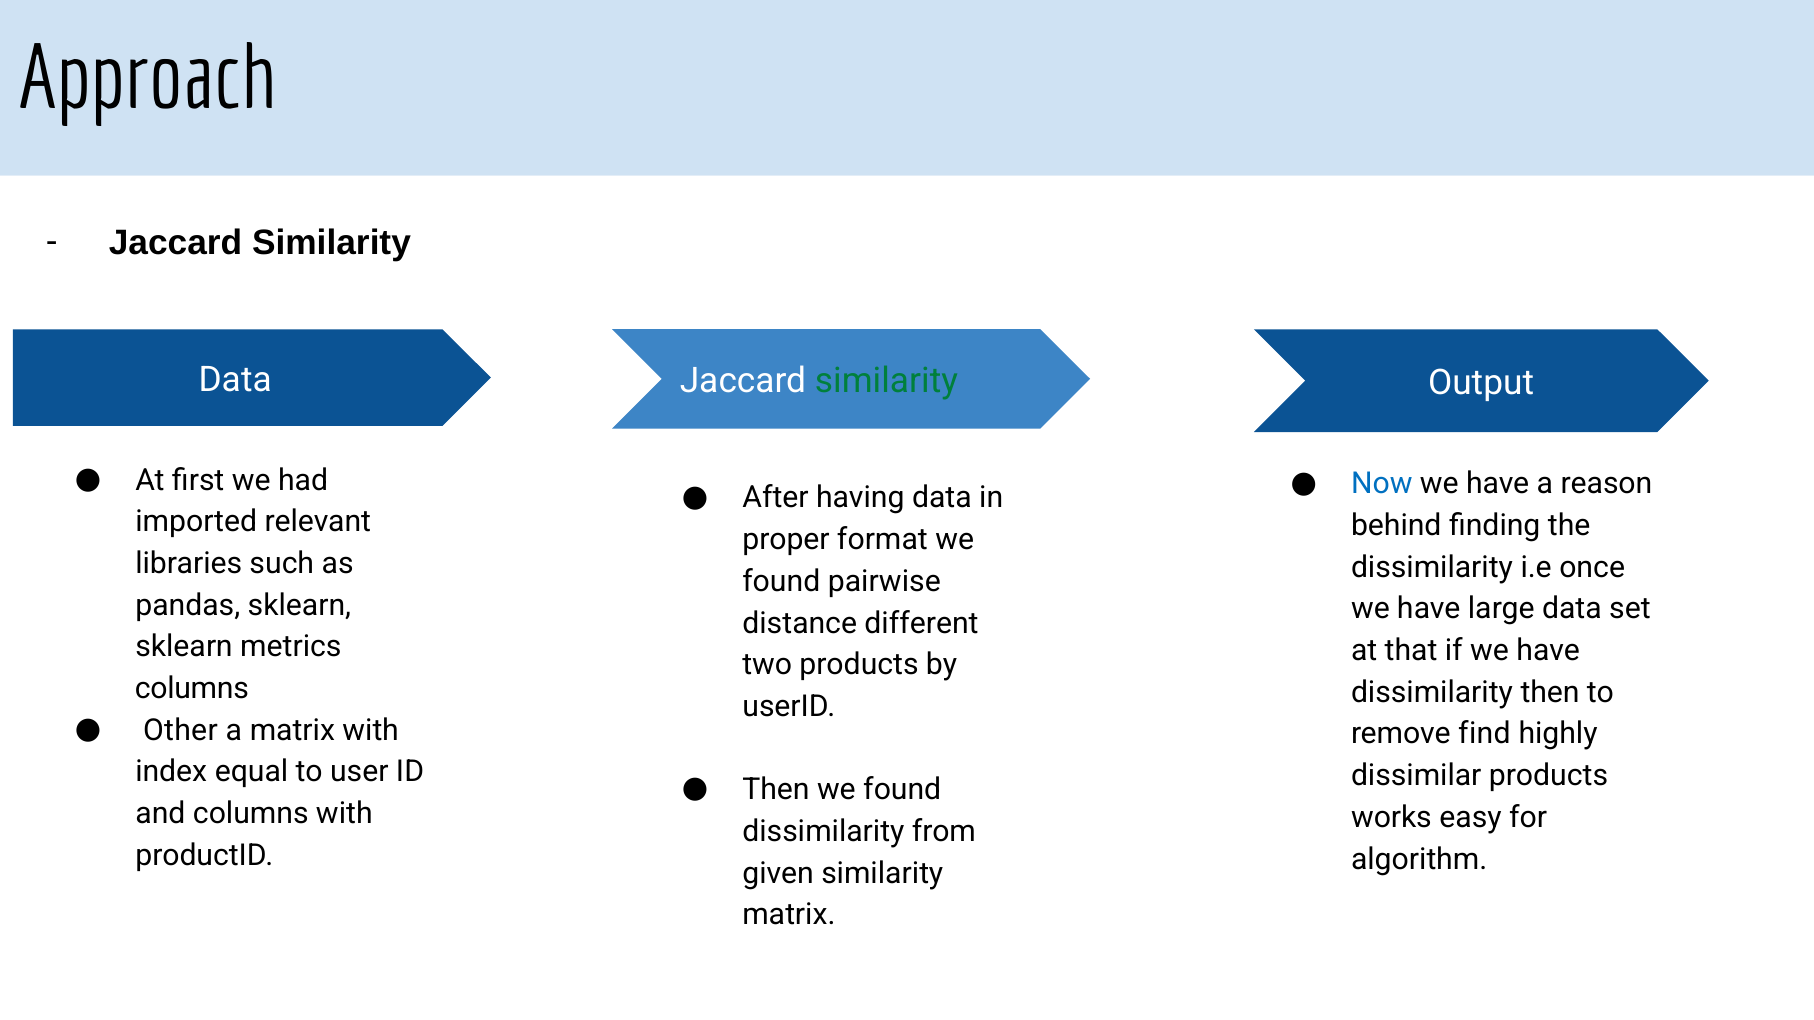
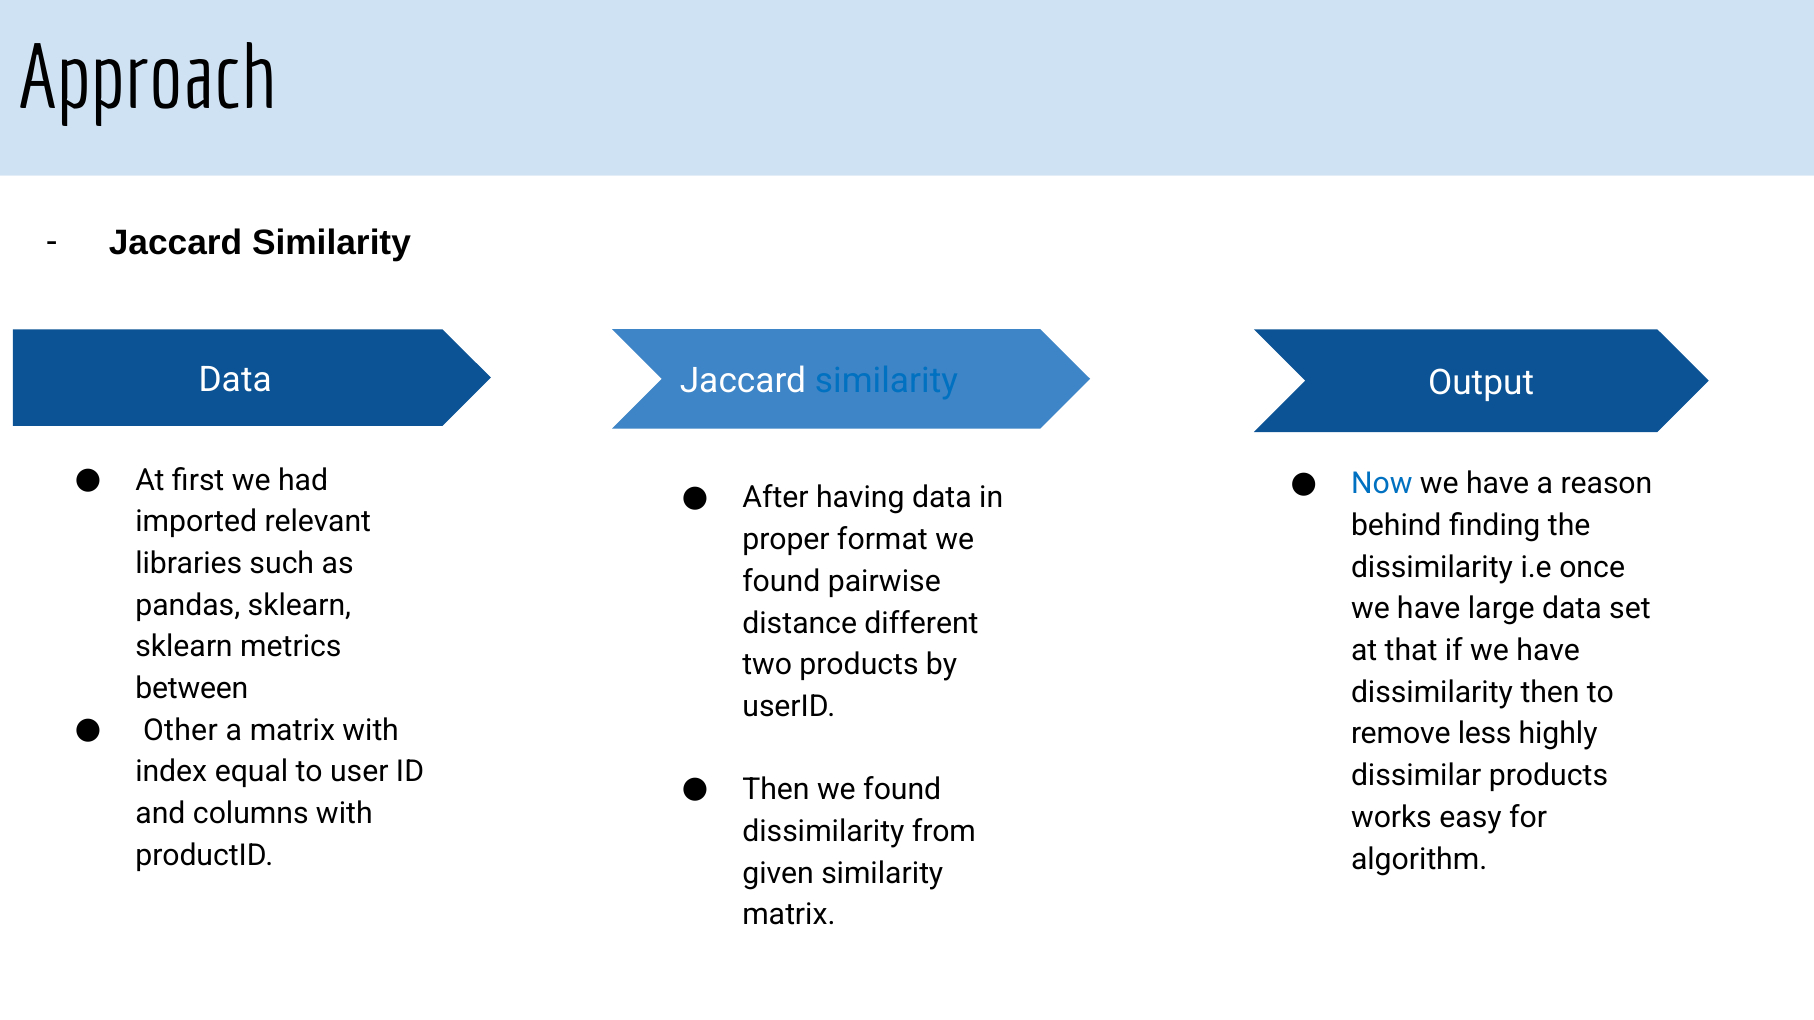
similarity at (886, 382) colour: green -> blue
columns at (192, 689): columns -> between
find: find -> less
